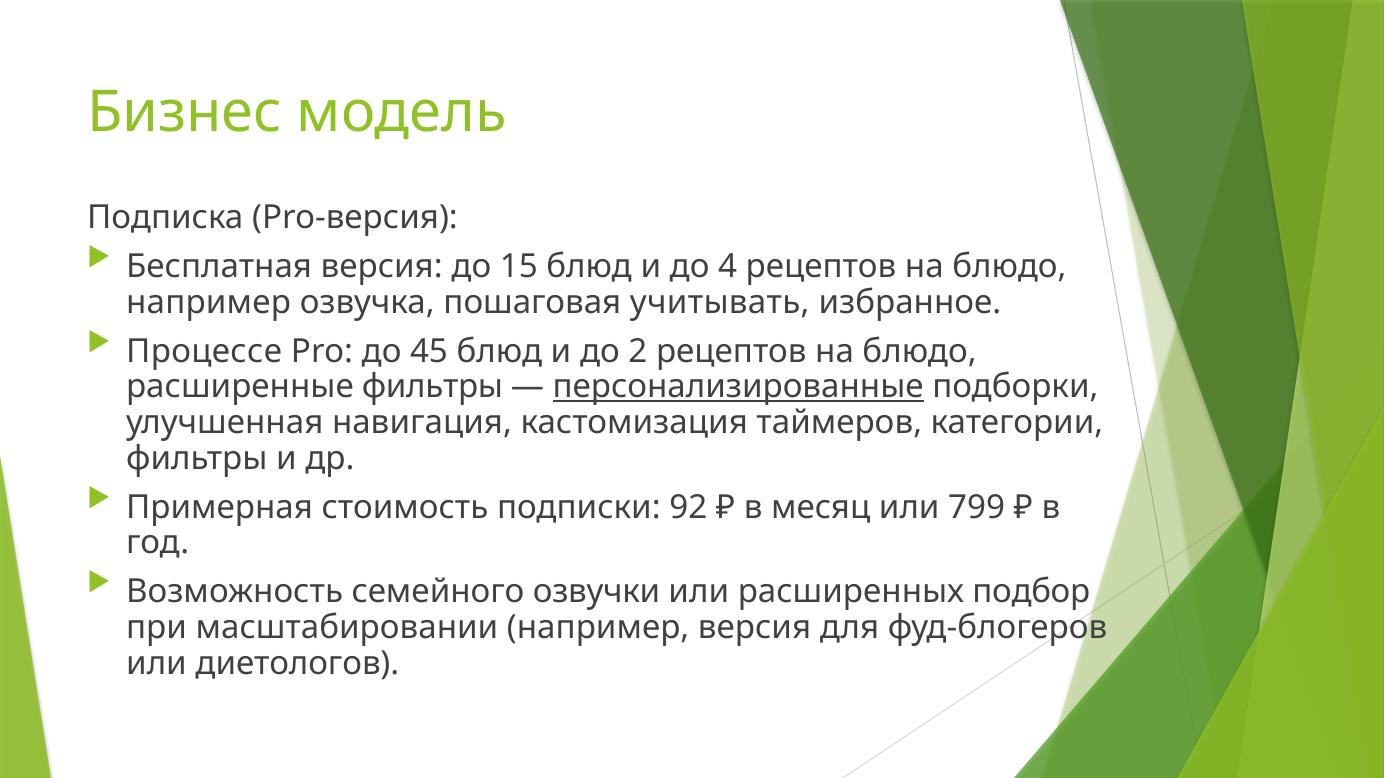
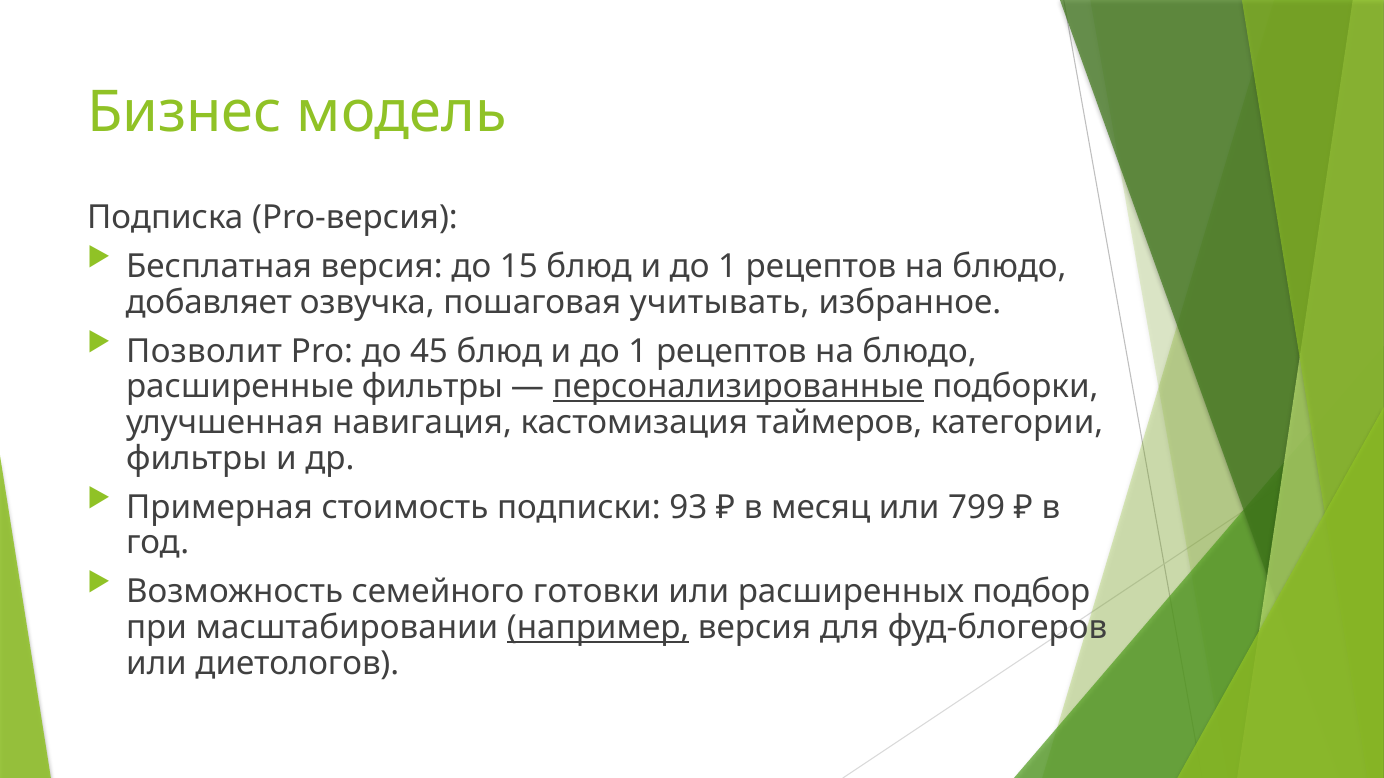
4 at (728, 267): 4 -> 1
например at (209, 303): например -> добавляет
Процессе: Процессе -> Позволит
2 at (638, 351): 2 -> 1
92: 92 -> 93
озвучки: озвучки -> готовки
например at (598, 628) underline: none -> present
